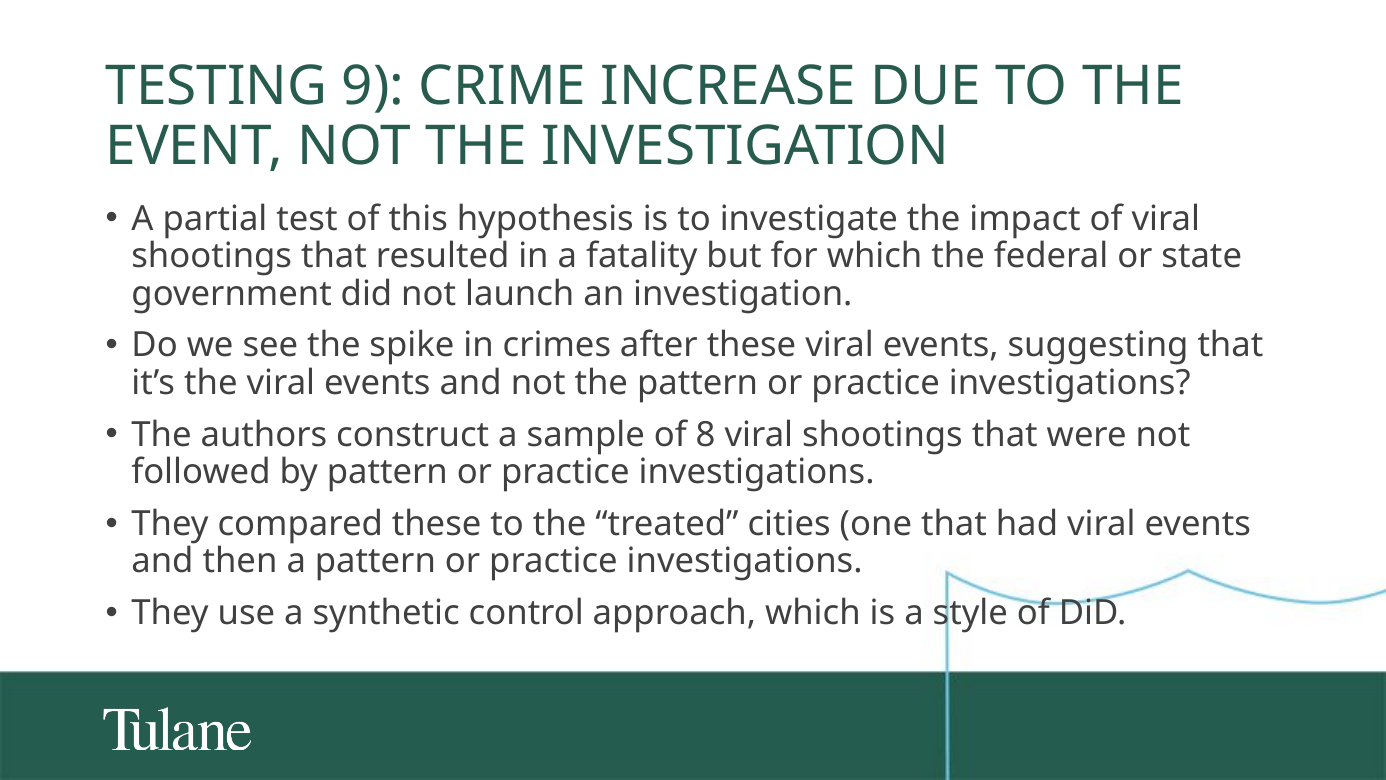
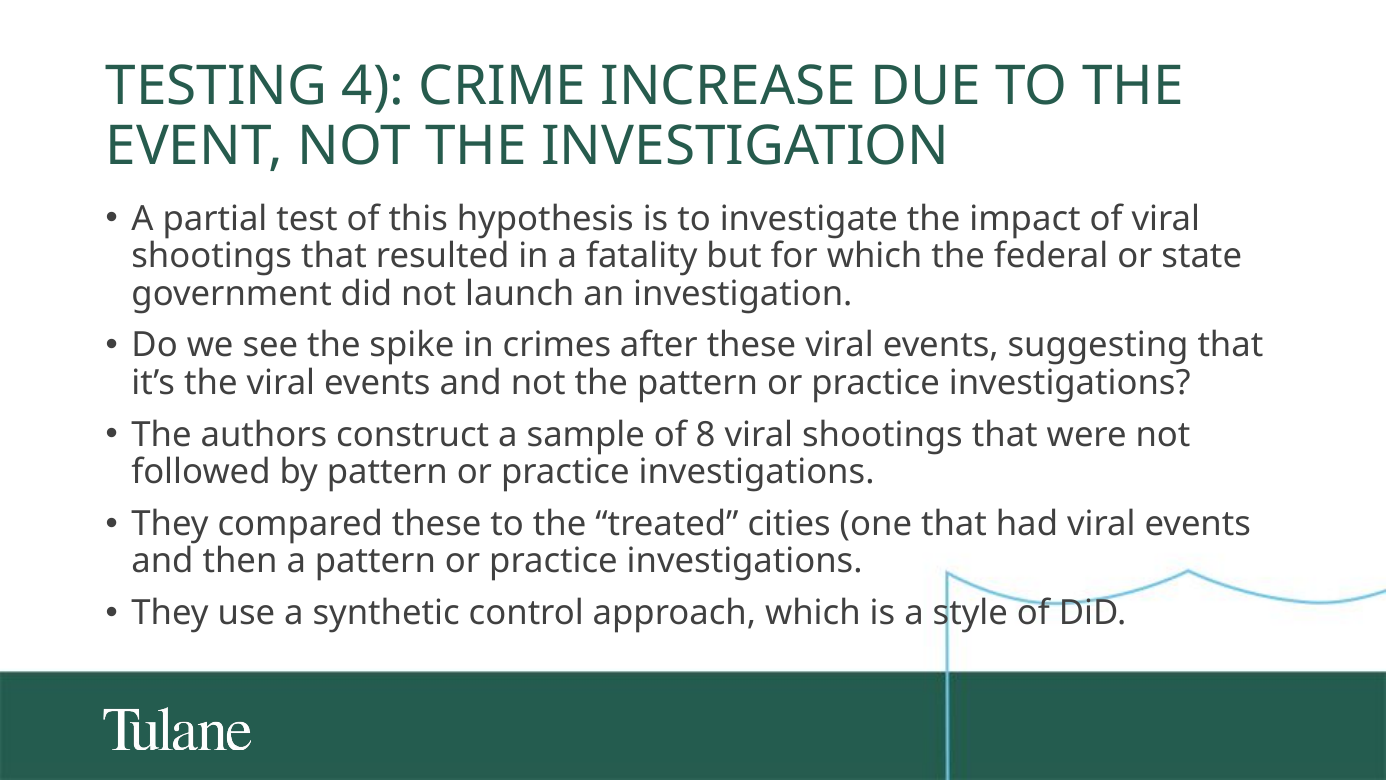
9: 9 -> 4
